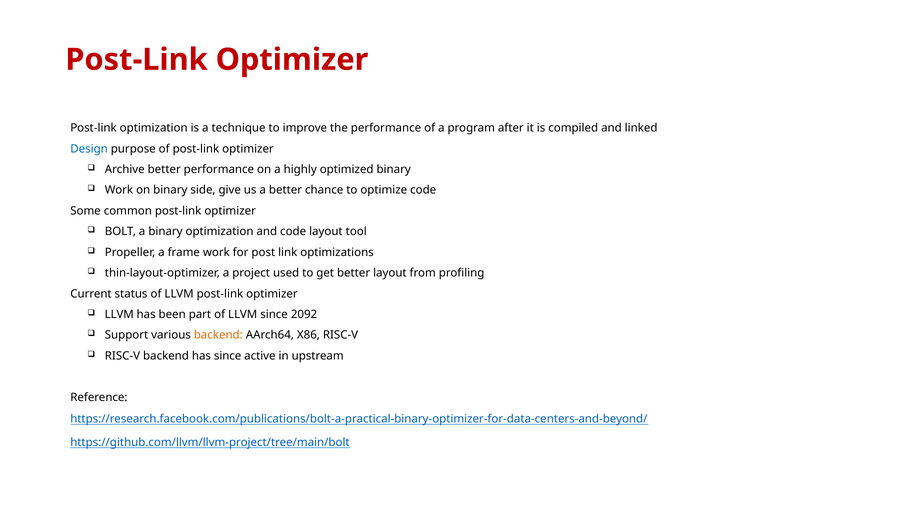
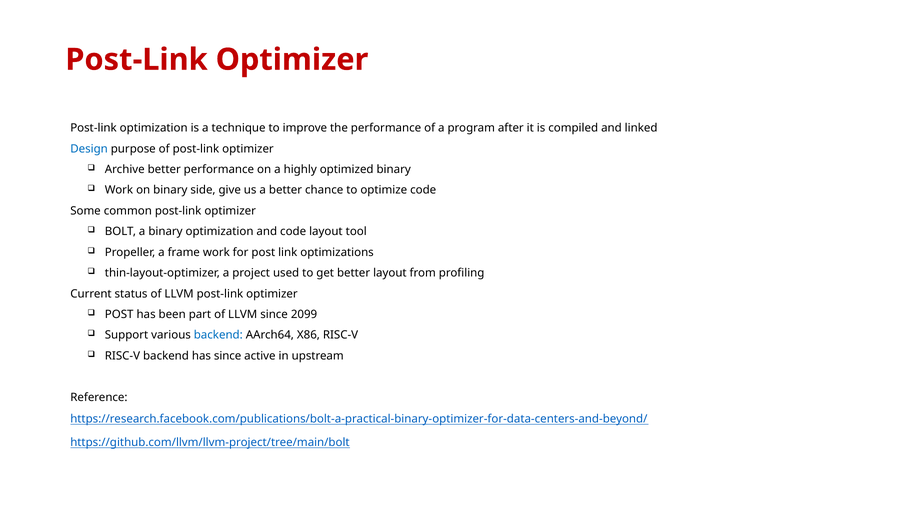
LLVM at (119, 315): LLVM -> POST
2092: 2092 -> 2099
backend at (218, 336) colour: orange -> blue
